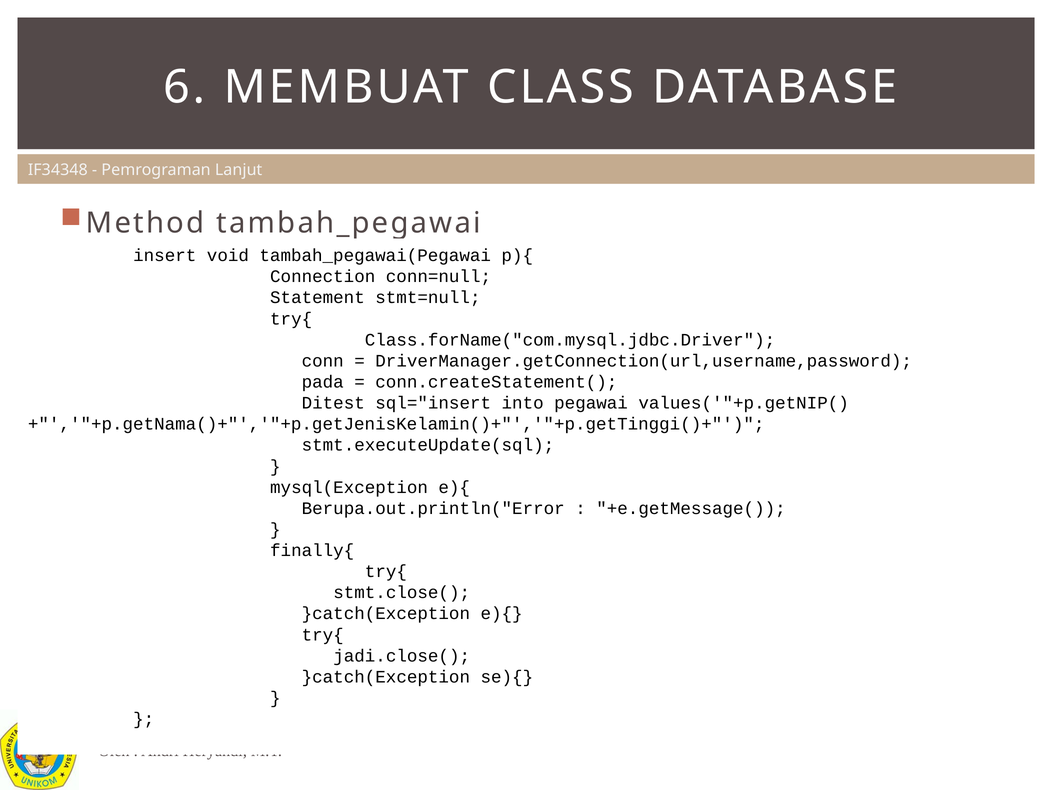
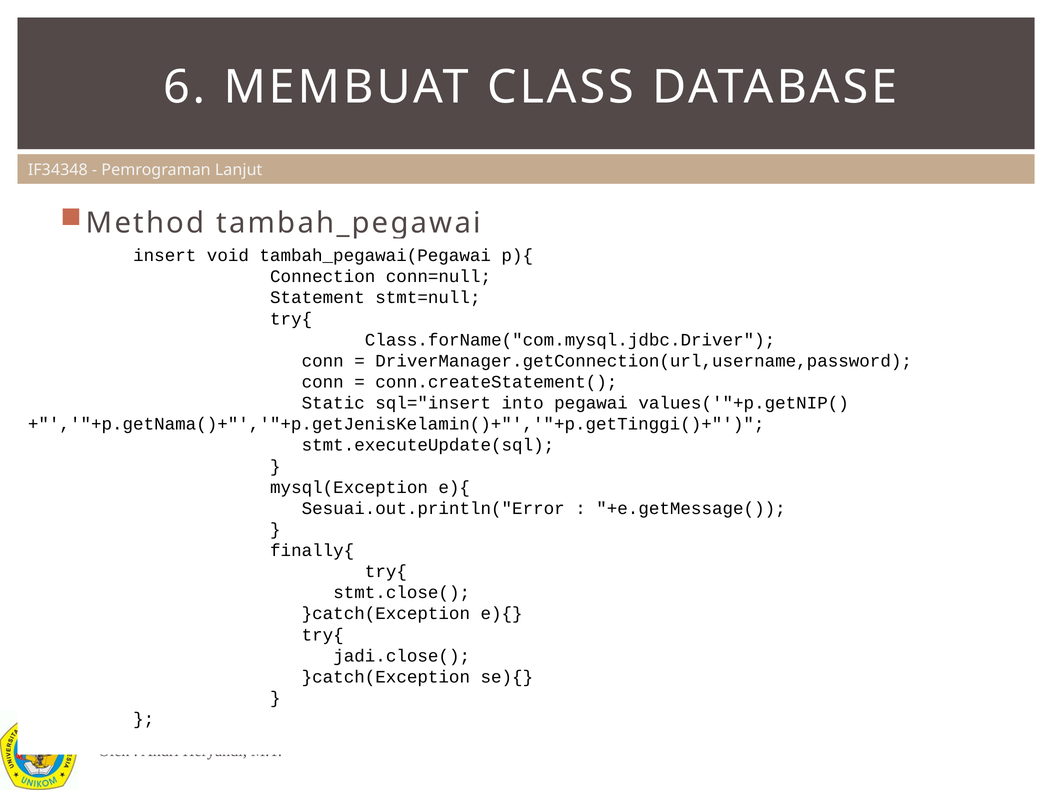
pada at (323, 382): pada -> conn
Ditest: Ditest -> Static
Berupa.out.println("Error: Berupa.out.println("Error -> Sesuai.out.println("Error
